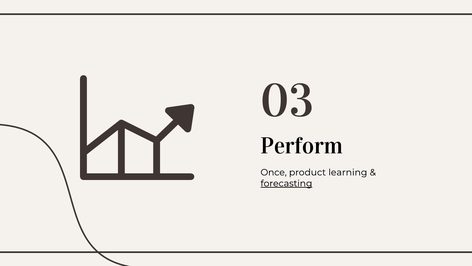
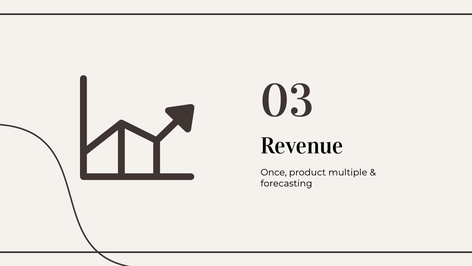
Perform: Perform -> Revenue
learning: learning -> multiple
forecasting underline: present -> none
